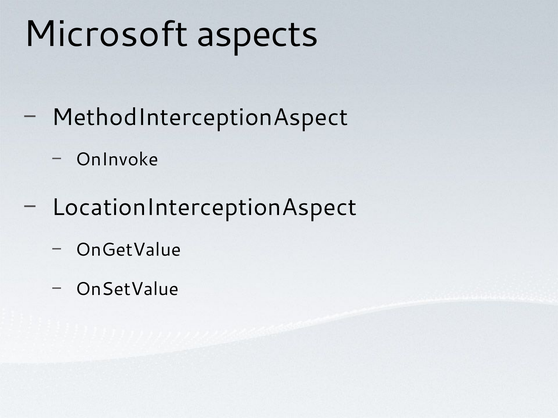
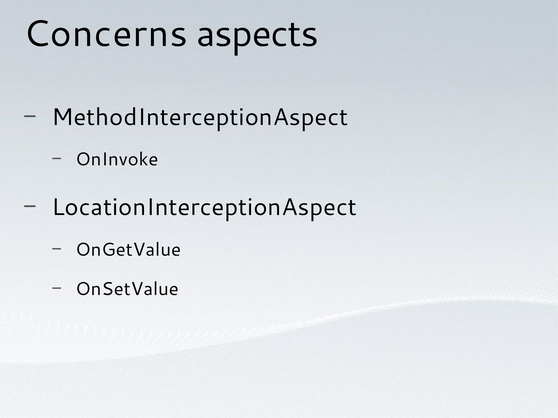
Microsoft: Microsoft -> Concerns
